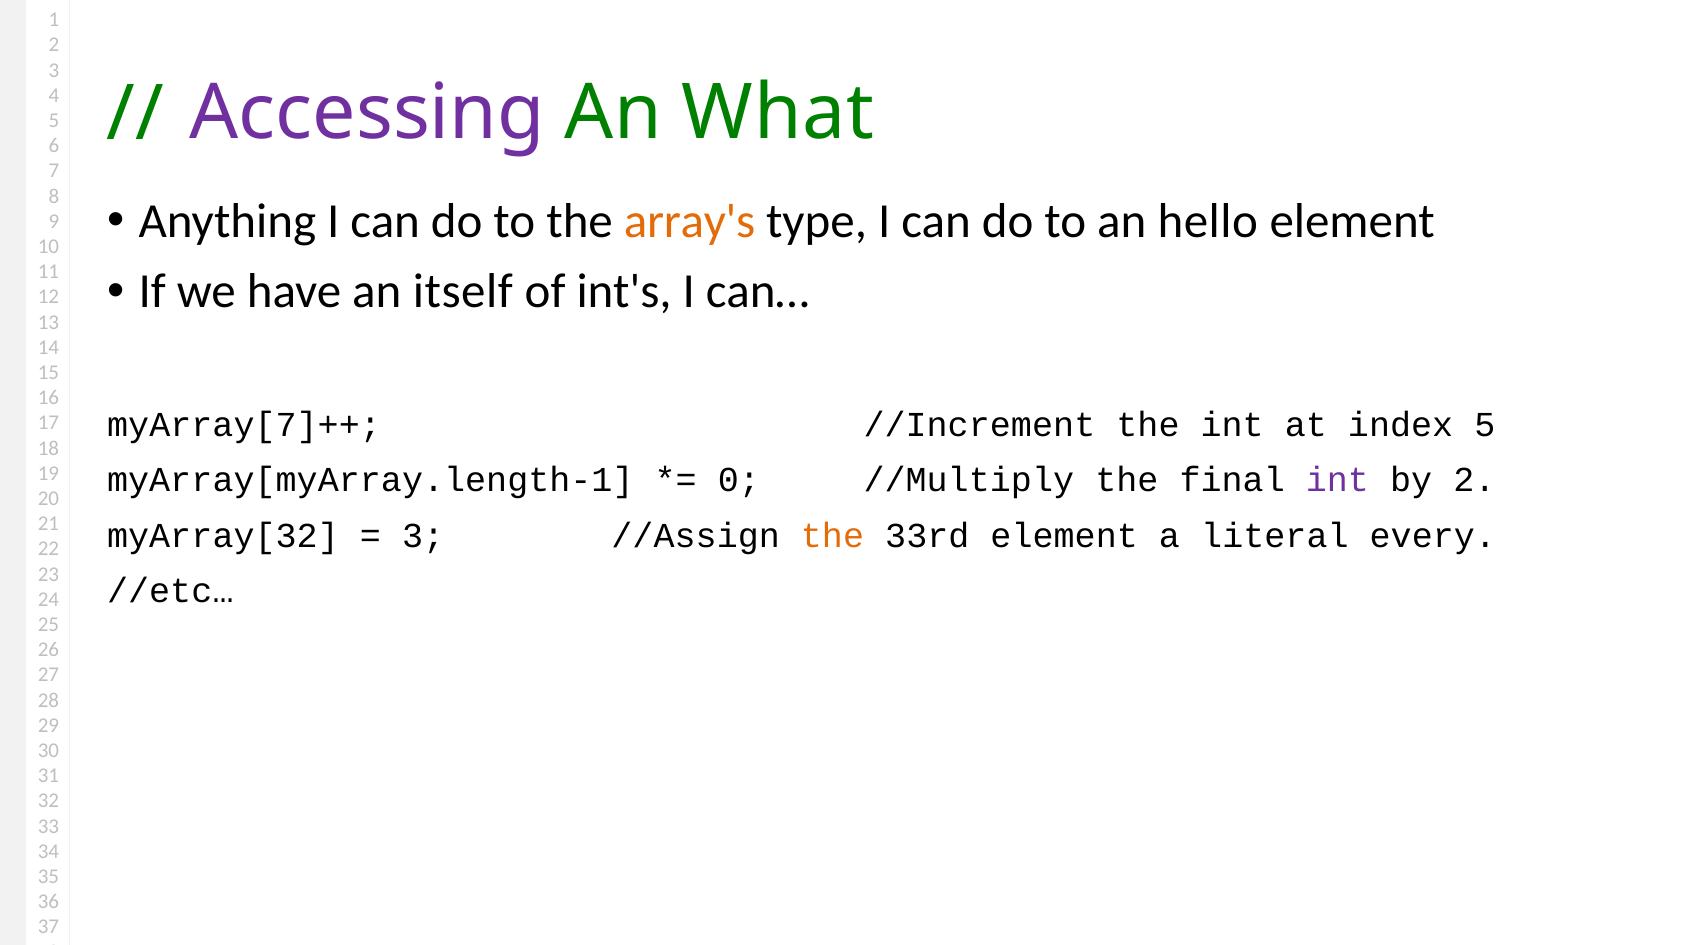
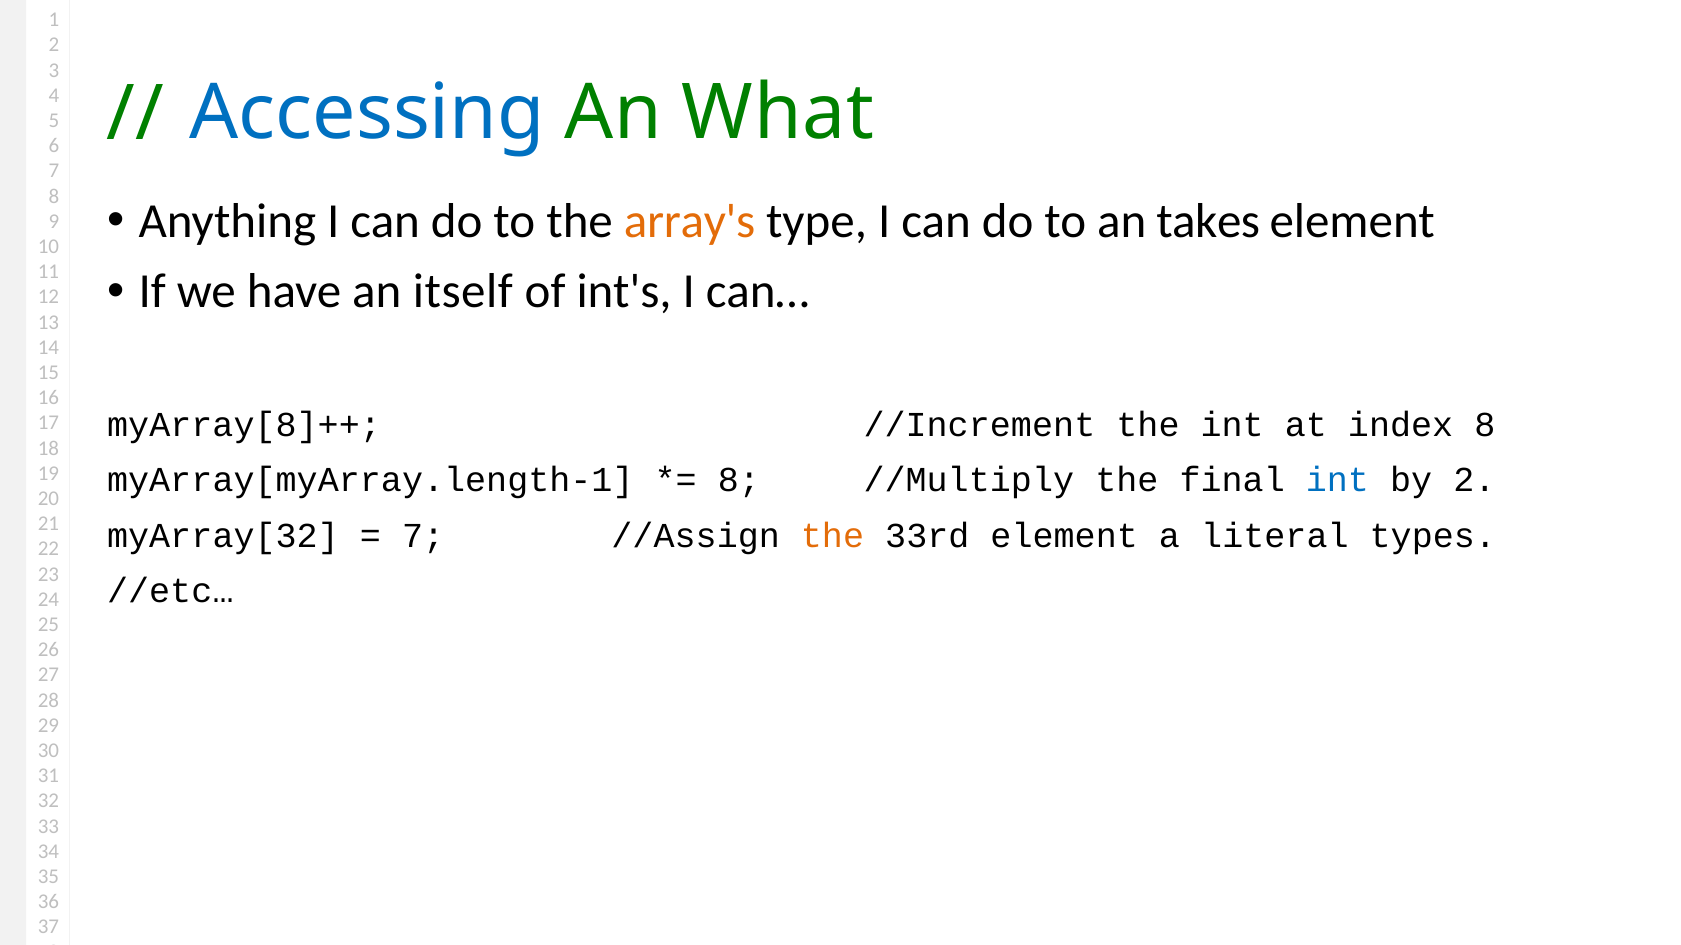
Accessing colour: purple -> blue
hello: hello -> takes
myArray[7]++: myArray[7]++ -> myArray[8]++
index 5: 5 -> 8
0 at (739, 481): 0 -> 8
int at (1337, 481) colour: purple -> blue
3 at (423, 536): 3 -> 7
every: every -> types
